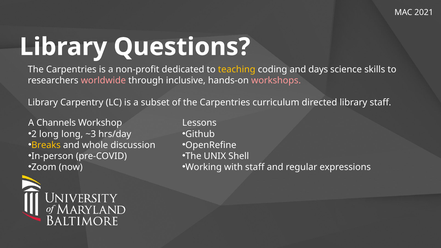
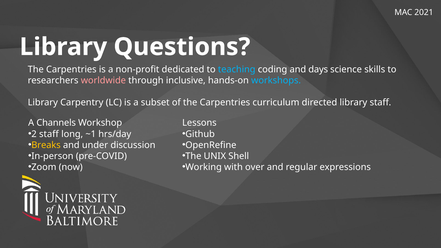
teaching colour: yellow -> light blue
workshops colour: pink -> light blue
2 long: long -> staff
~3: ~3 -> ~1
whole: whole -> under
with staff: staff -> over
